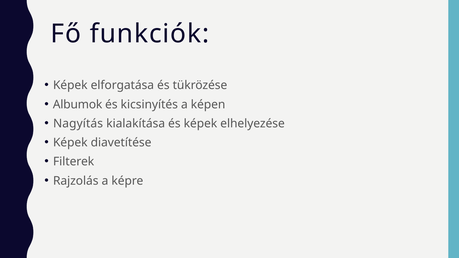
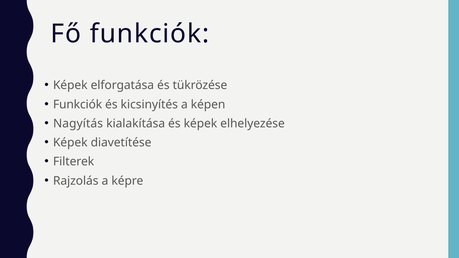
Albumok at (78, 104): Albumok -> Funkciók
